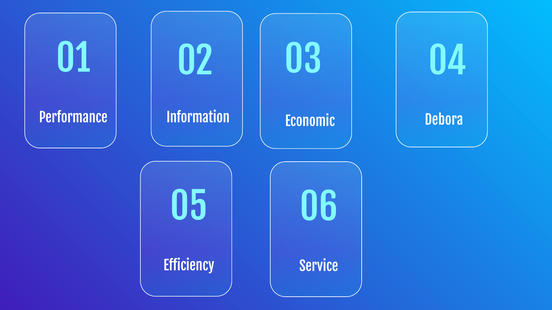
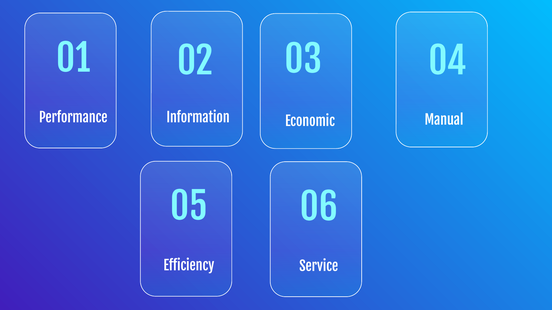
Debora: Debora -> Manual
